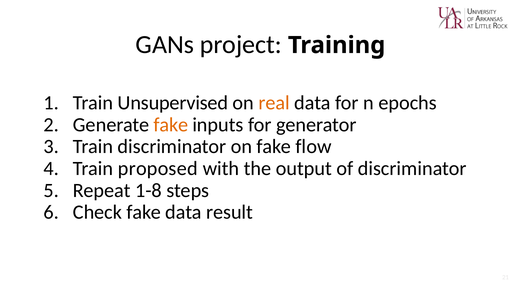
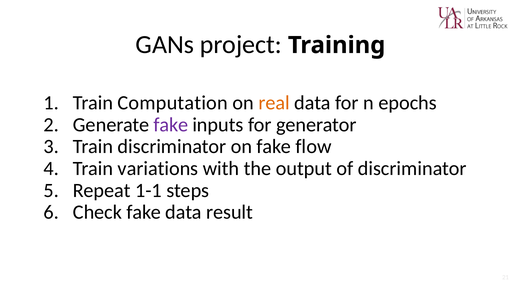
Unsupervised: Unsupervised -> Computation
fake at (171, 125) colour: orange -> purple
proposed: proposed -> variations
1-8: 1-8 -> 1-1
